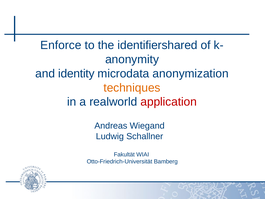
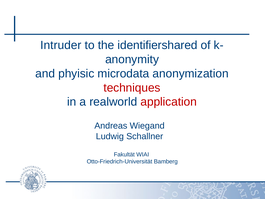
Enforce: Enforce -> Intruder
identity: identity -> phyisic
techniques colour: orange -> red
